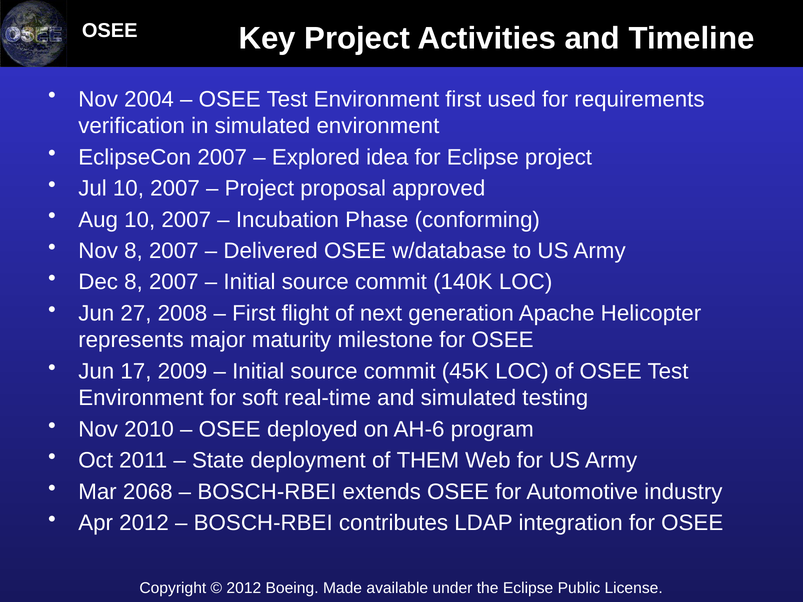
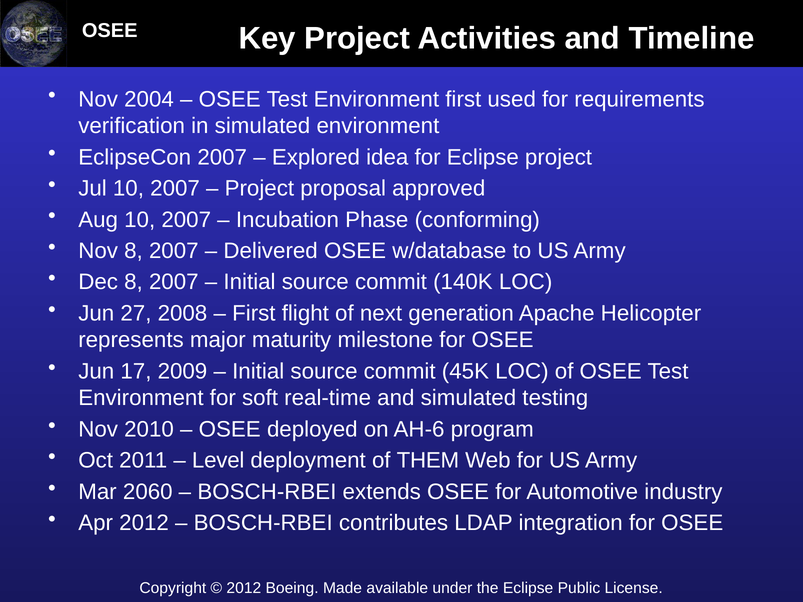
State: State -> Level
2068: 2068 -> 2060
